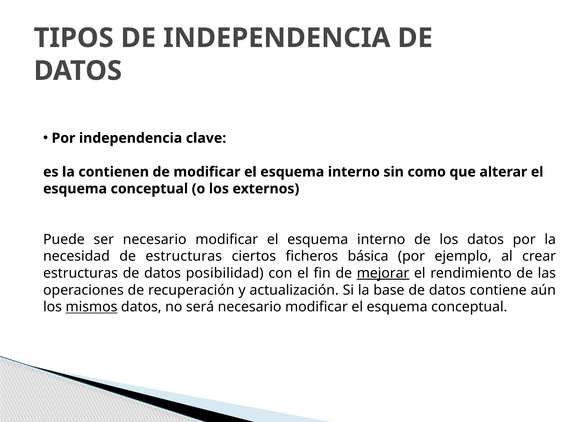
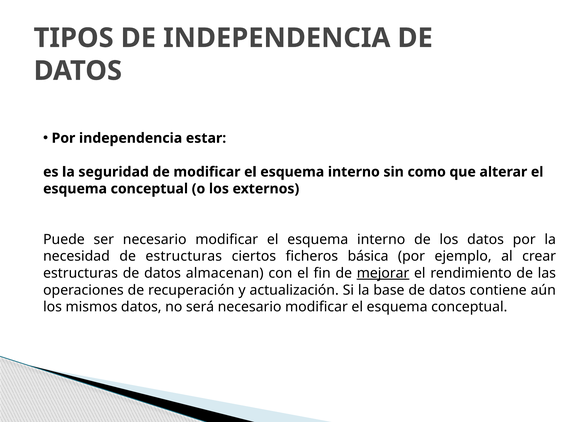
clave: clave -> estar
contienen: contienen -> seguridad
posibilidad: posibilidad -> almacenan
mismos underline: present -> none
